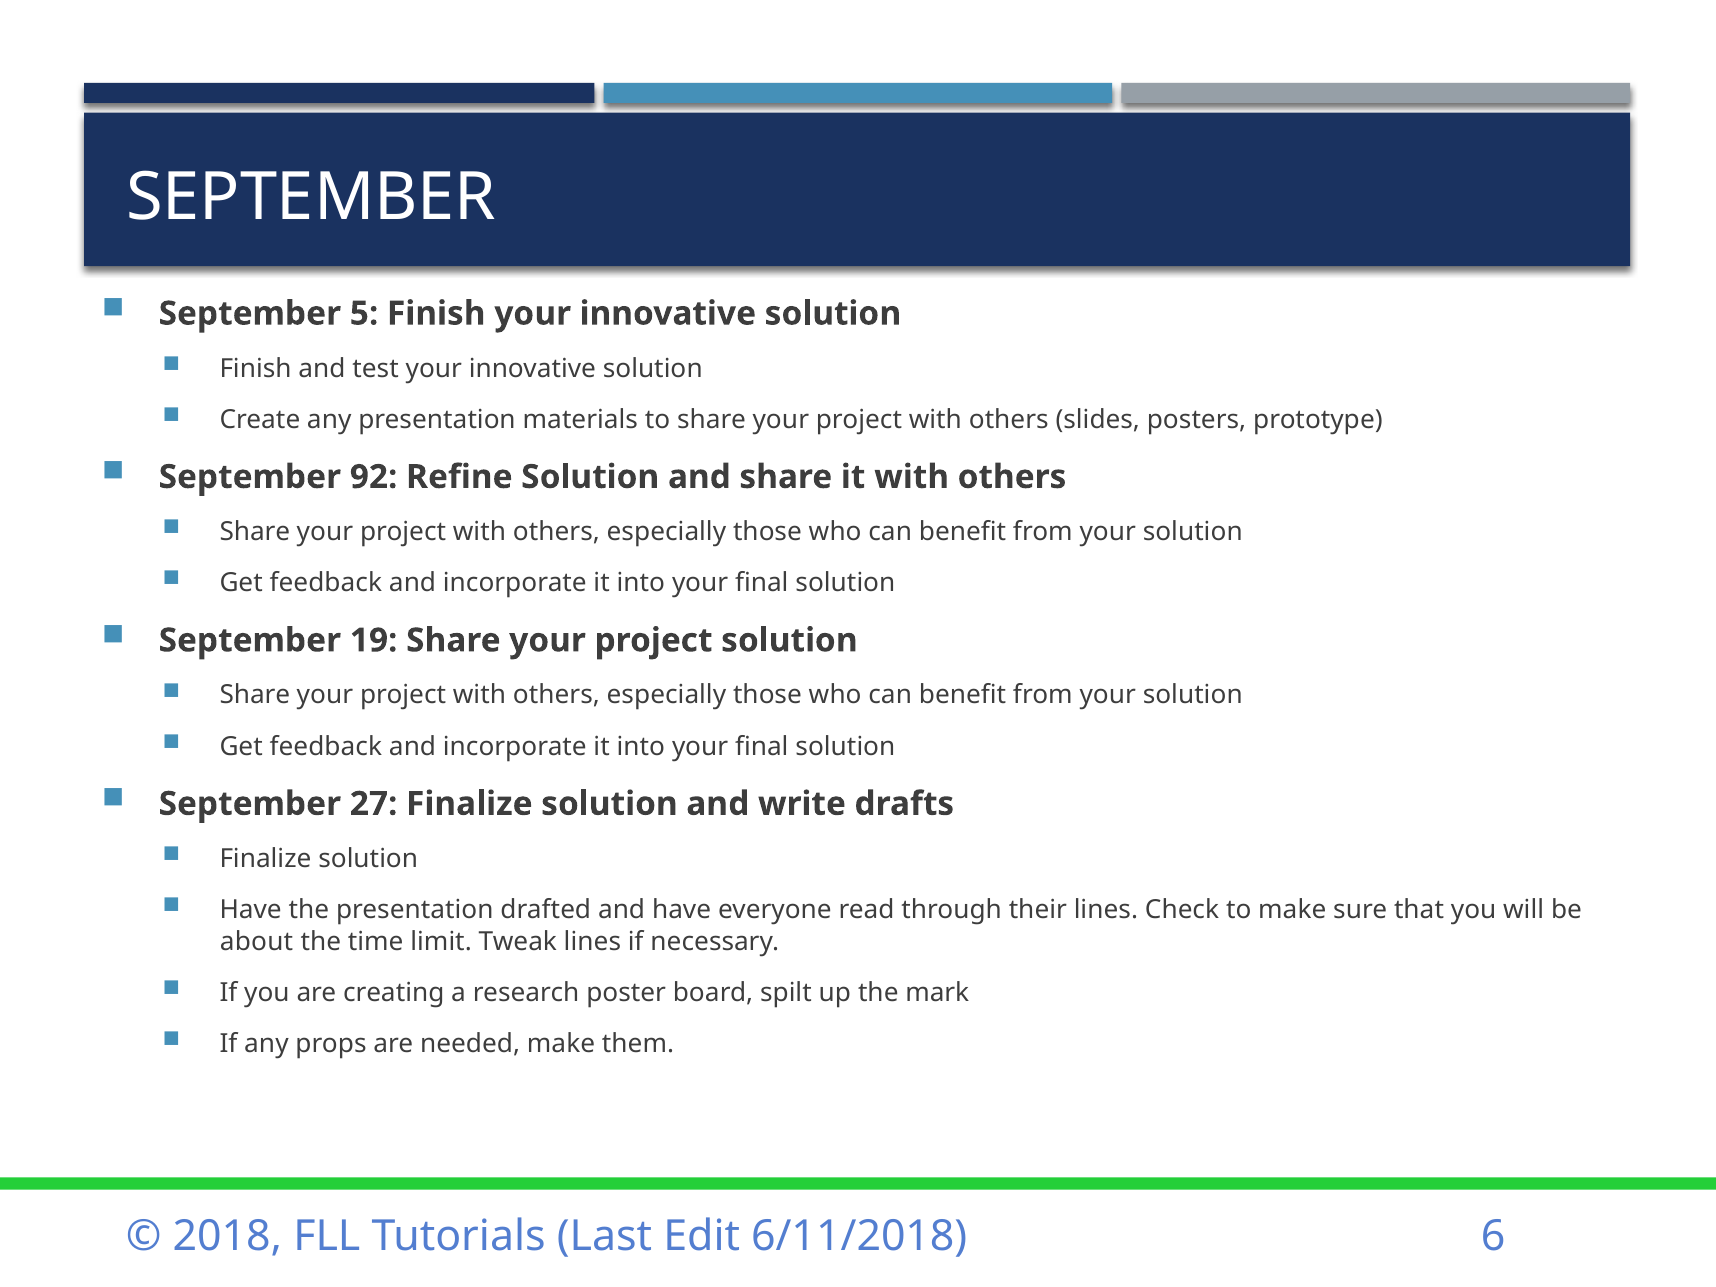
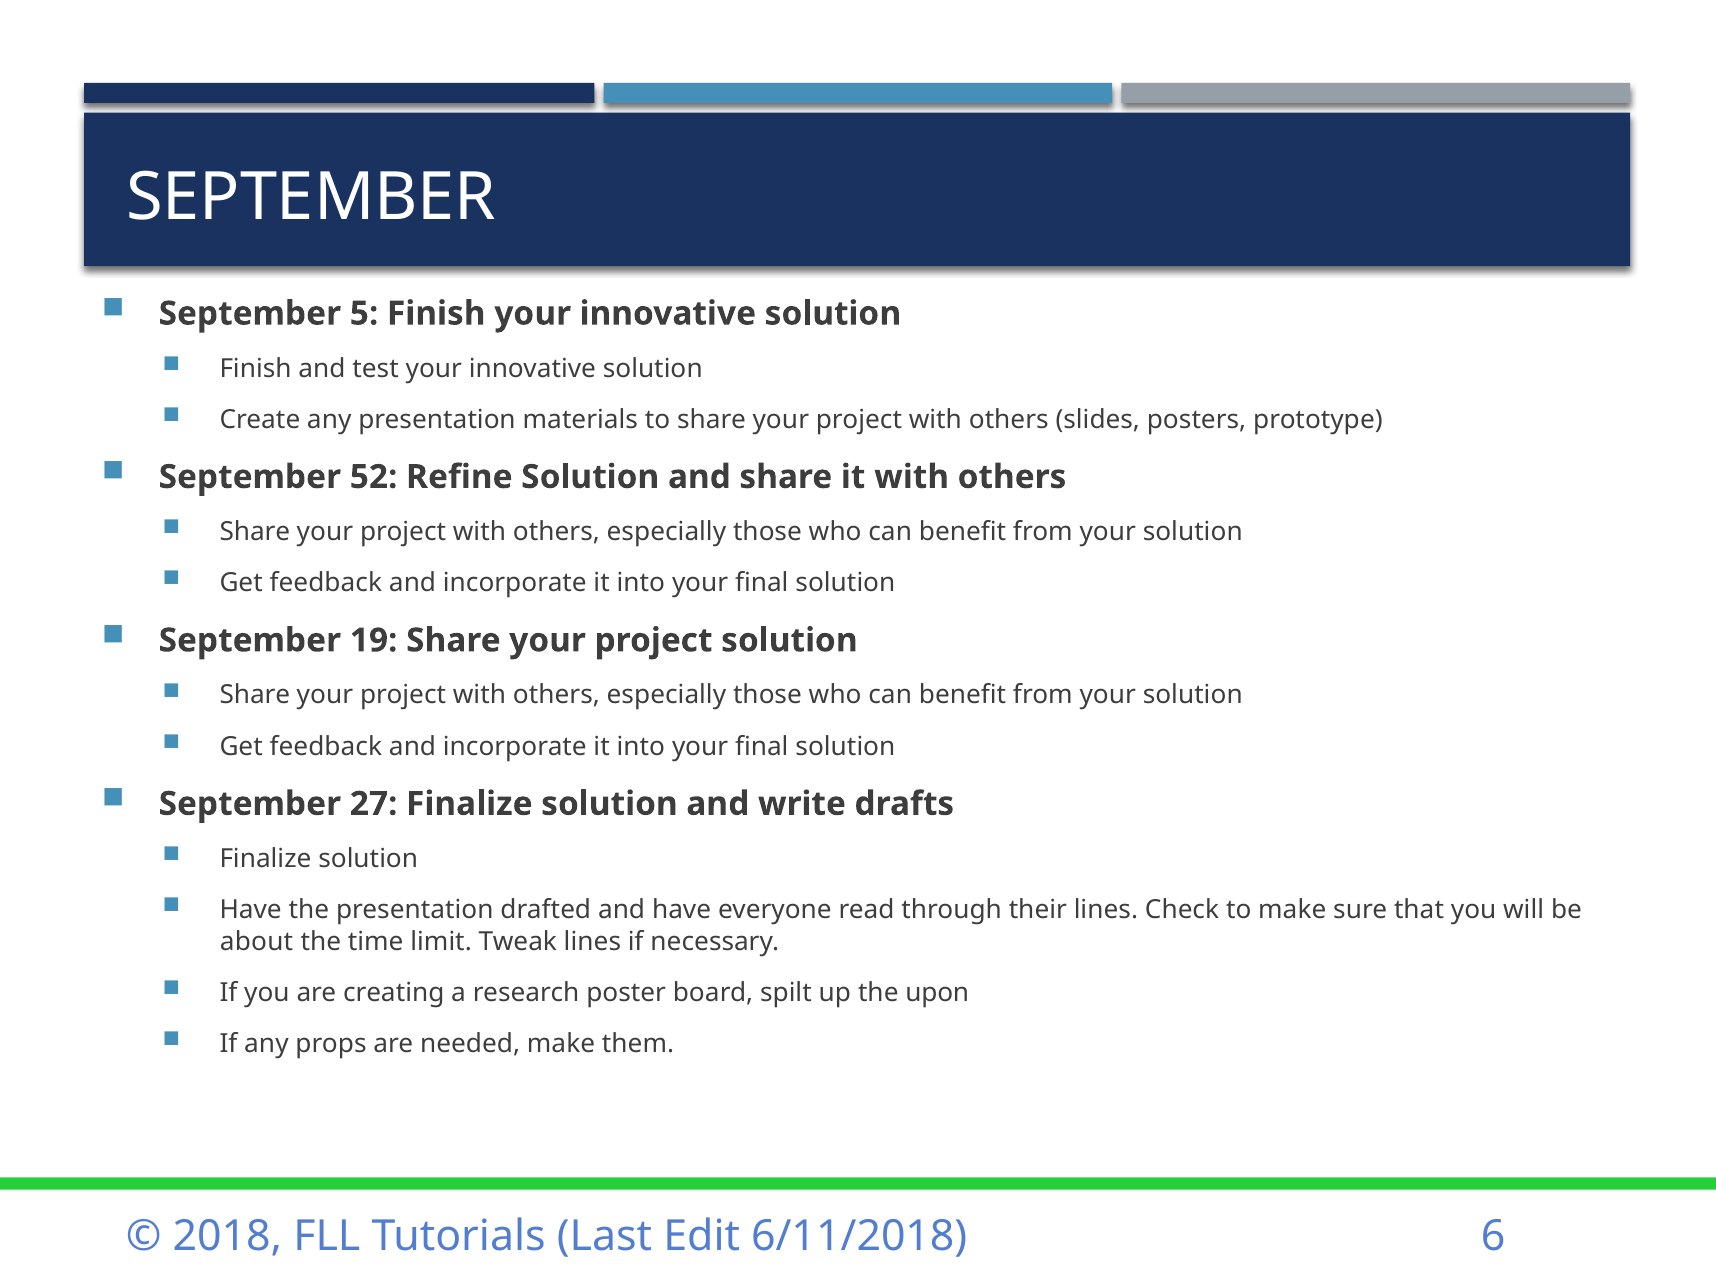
92: 92 -> 52
mark: mark -> upon
